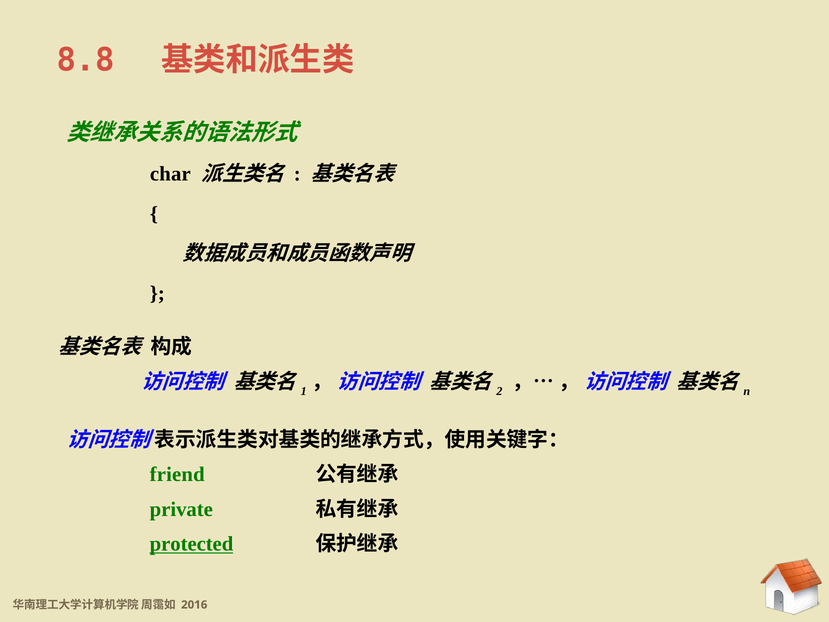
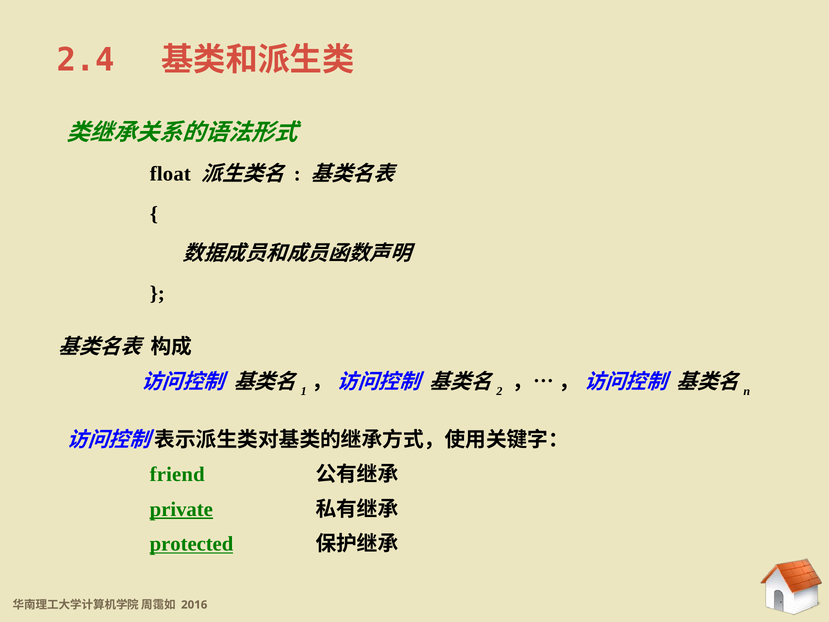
8.8: 8.8 -> 2.4
char: char -> float
private underline: none -> present
